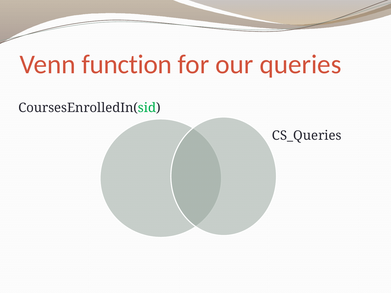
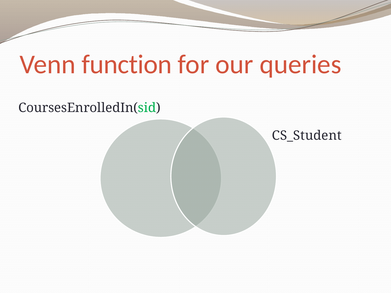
CS_Queries: CS_Queries -> CS_Student
